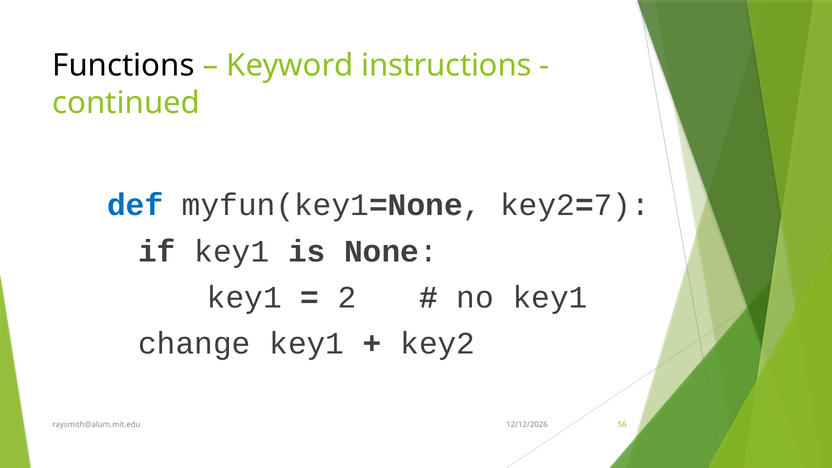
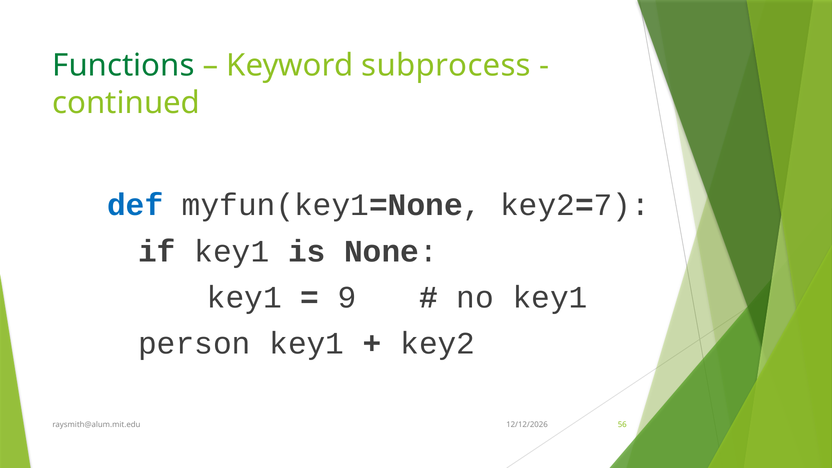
Functions colour: black -> green
instructions: instructions -> subprocess
2: 2 -> 9
change: change -> person
